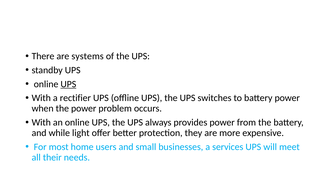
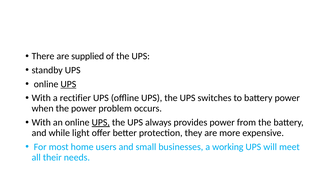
systems: systems -> supplied
UPS at (101, 123) underline: none -> present
services: services -> working
